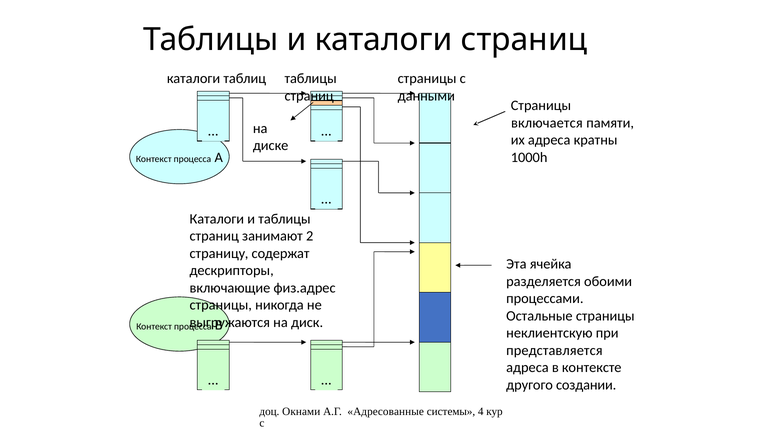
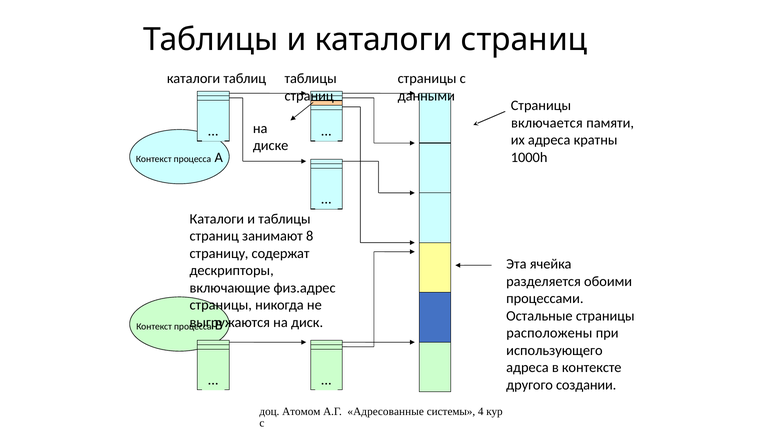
2: 2 -> 8
неклиентскую: неклиентскую -> расположены
представляется: представляется -> использующего
Окнами: Окнами -> Атомом
